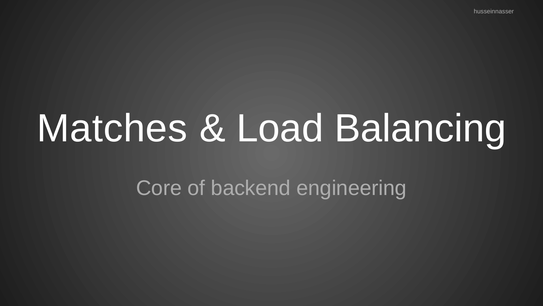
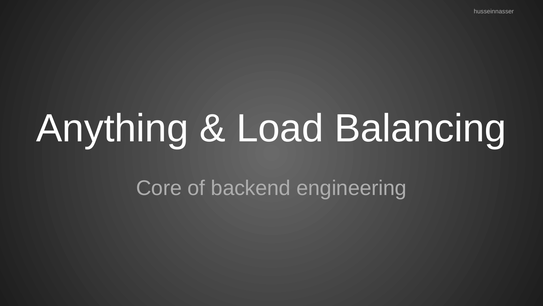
Matches: Matches -> Anything
